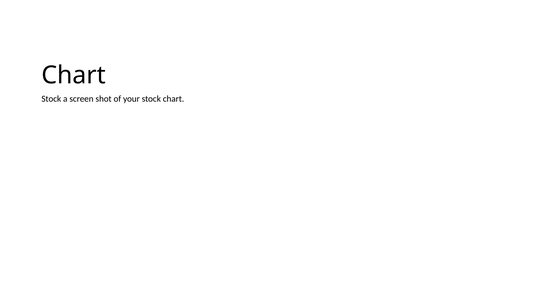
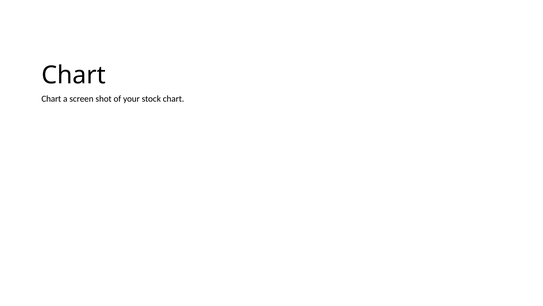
Stock at (51, 99): Stock -> Chart
